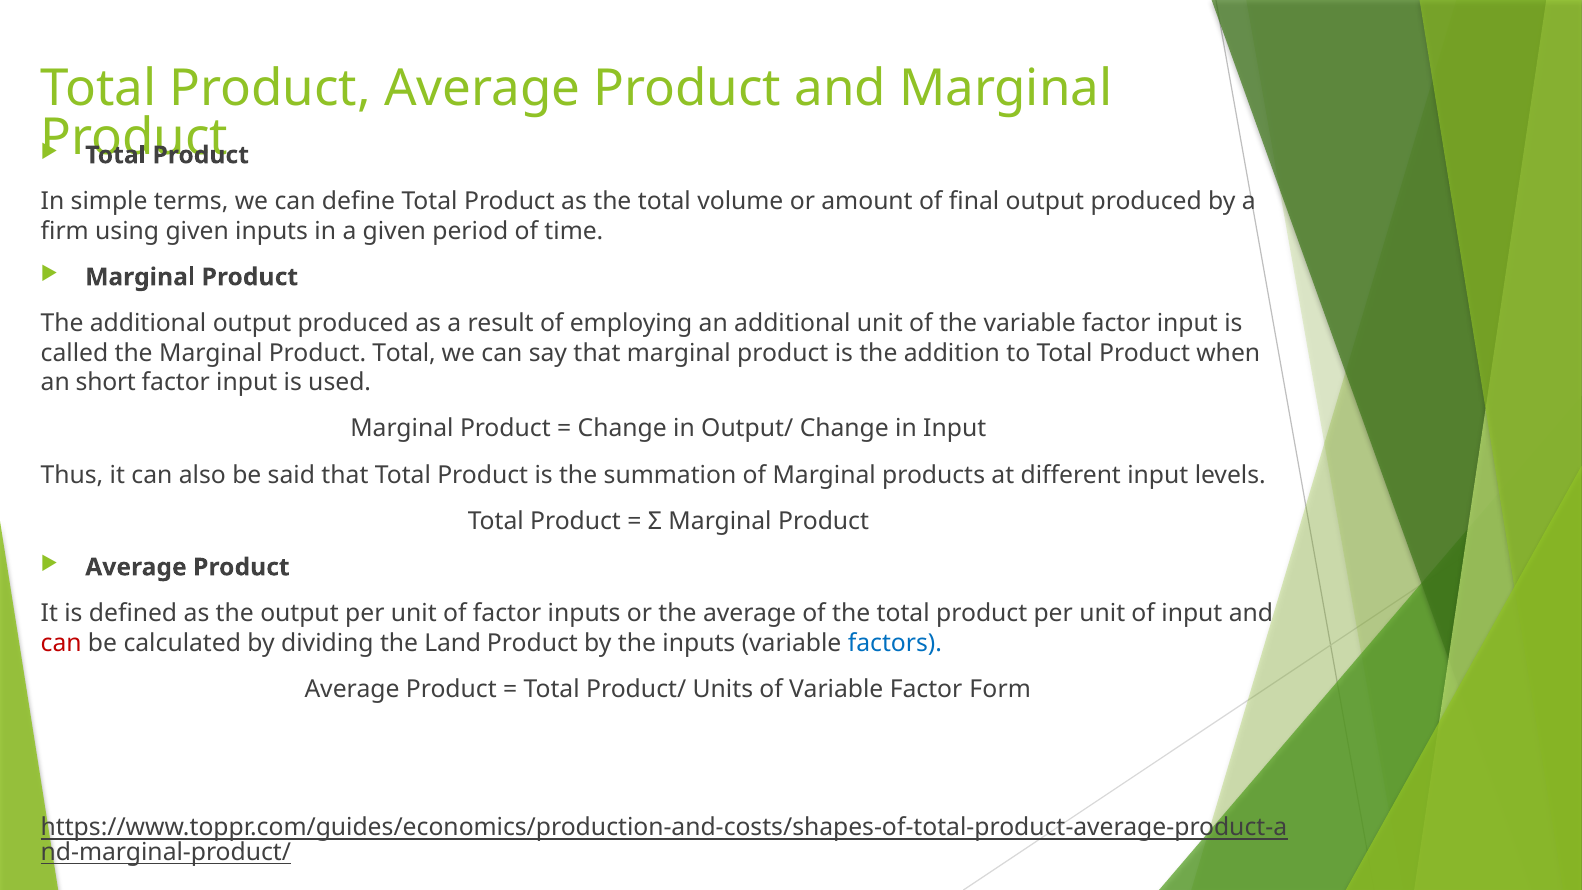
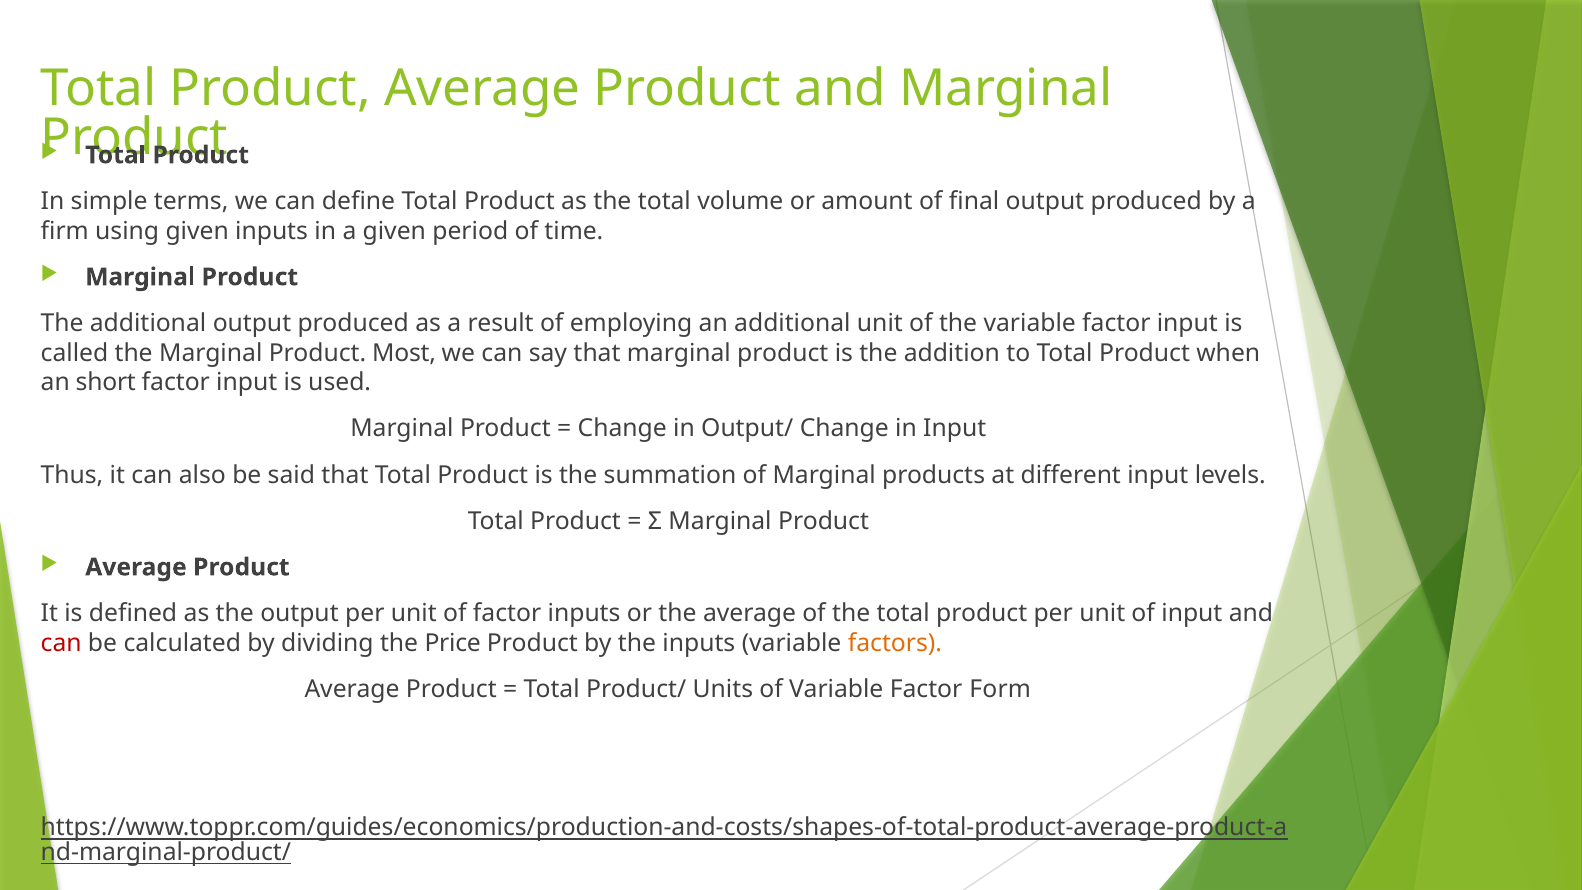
Product Total: Total -> Most
Land: Land -> Price
factors colour: blue -> orange
